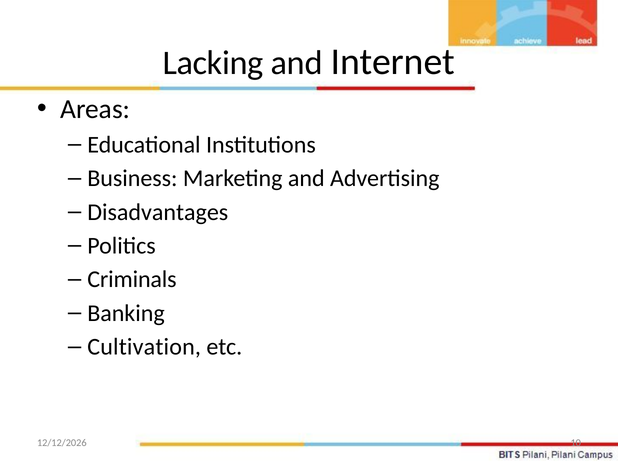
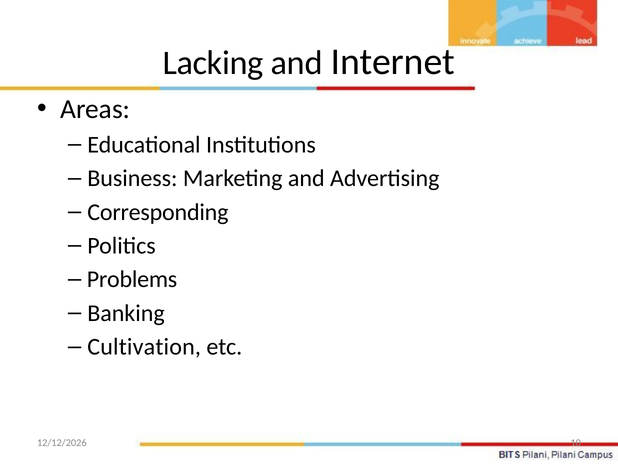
Disadvantages: Disadvantages -> Corresponding
Criminals: Criminals -> Problems
